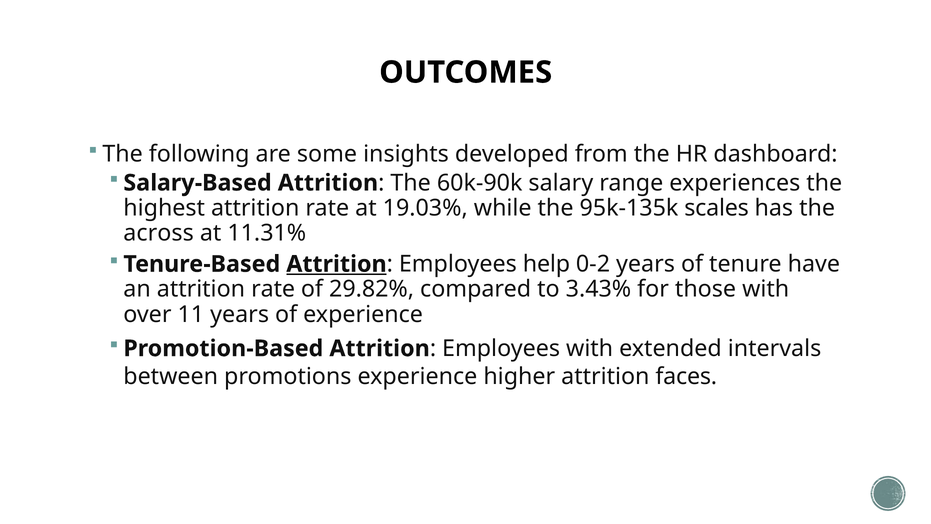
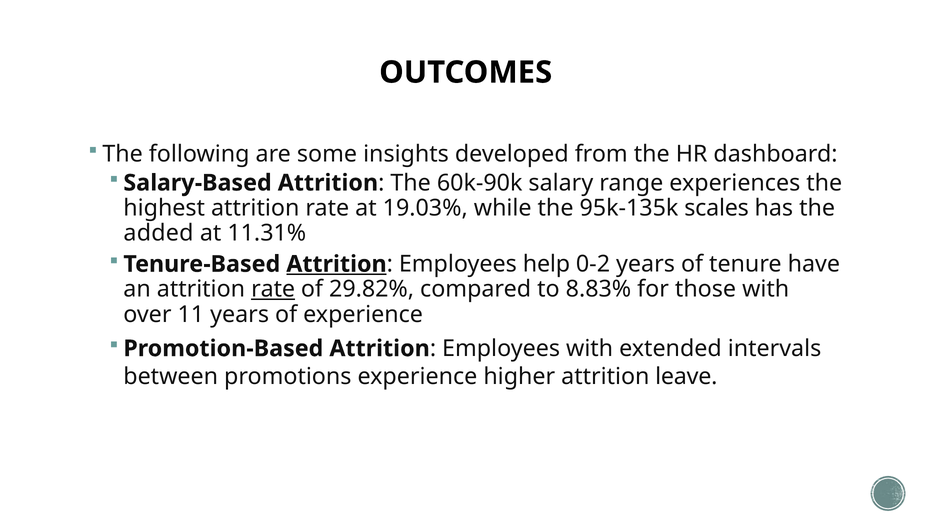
across: across -> added
rate at (273, 289) underline: none -> present
3.43%: 3.43% -> 8.83%
faces: faces -> leave
